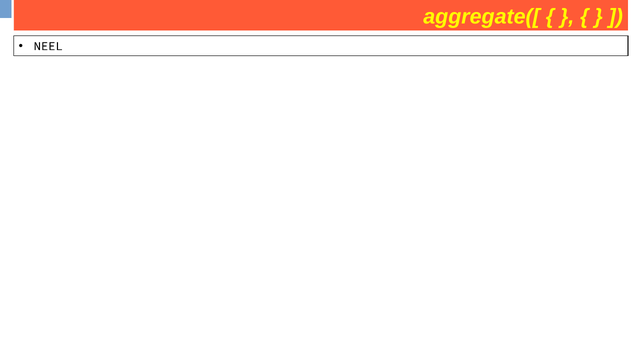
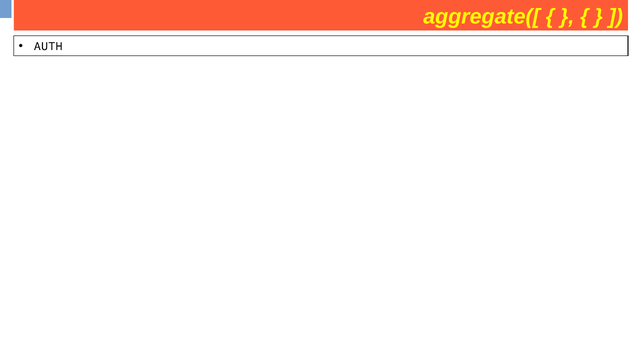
NEEL: NEEL -> AUTH
